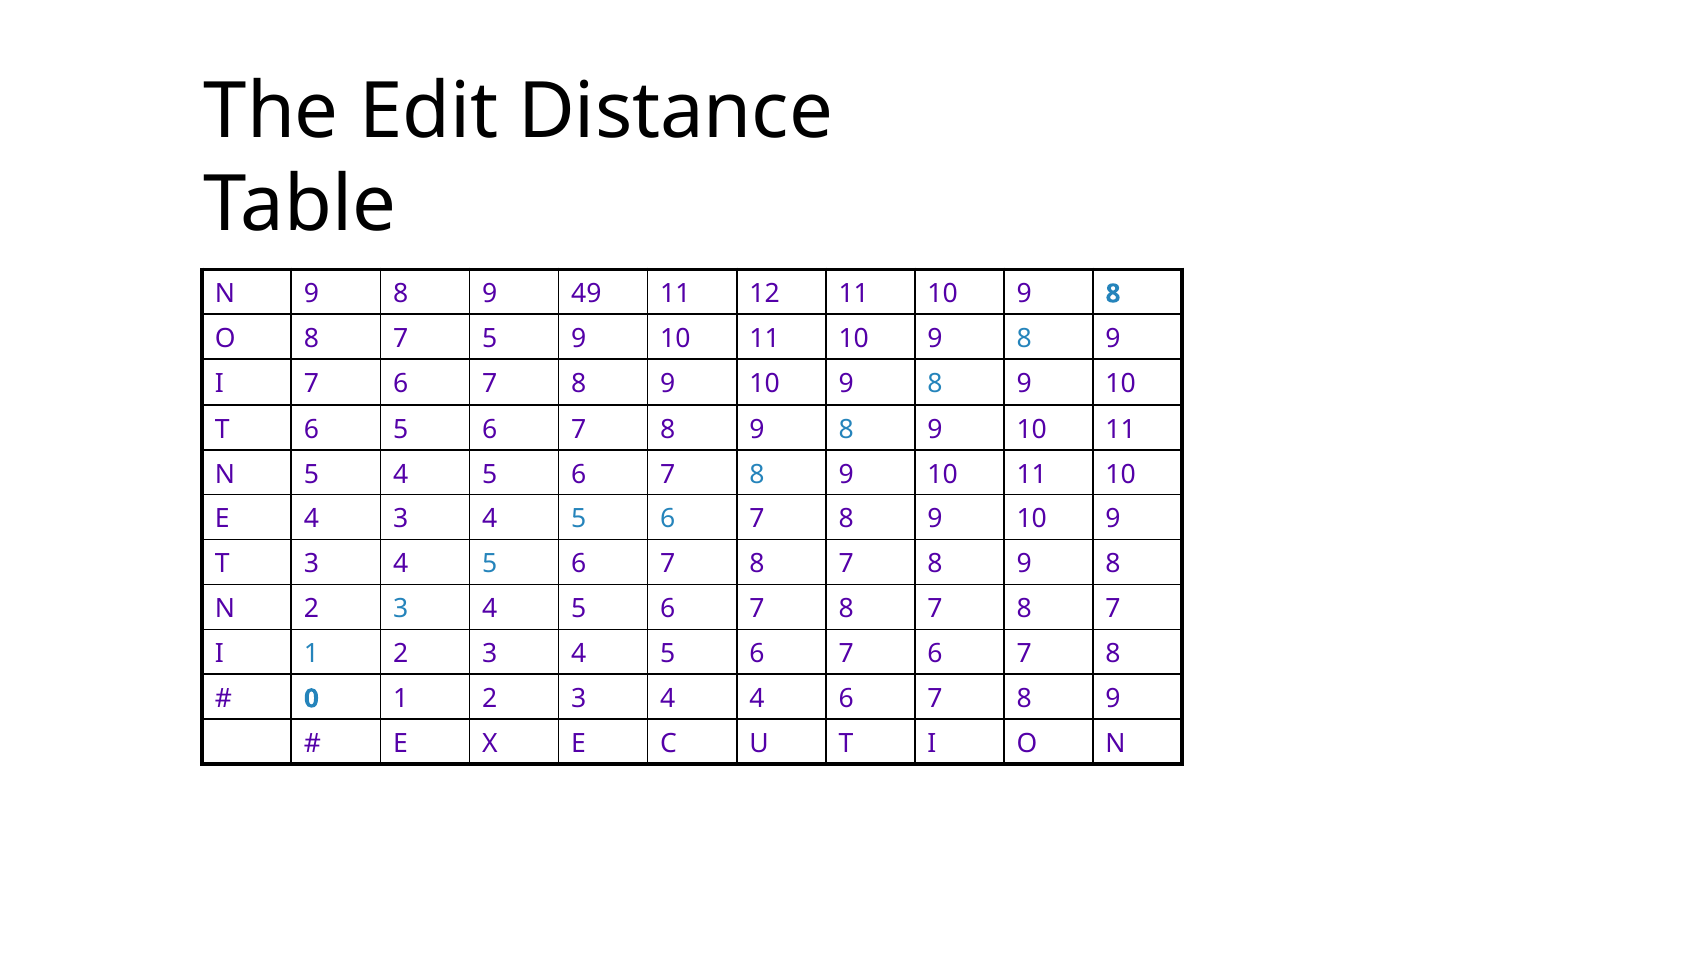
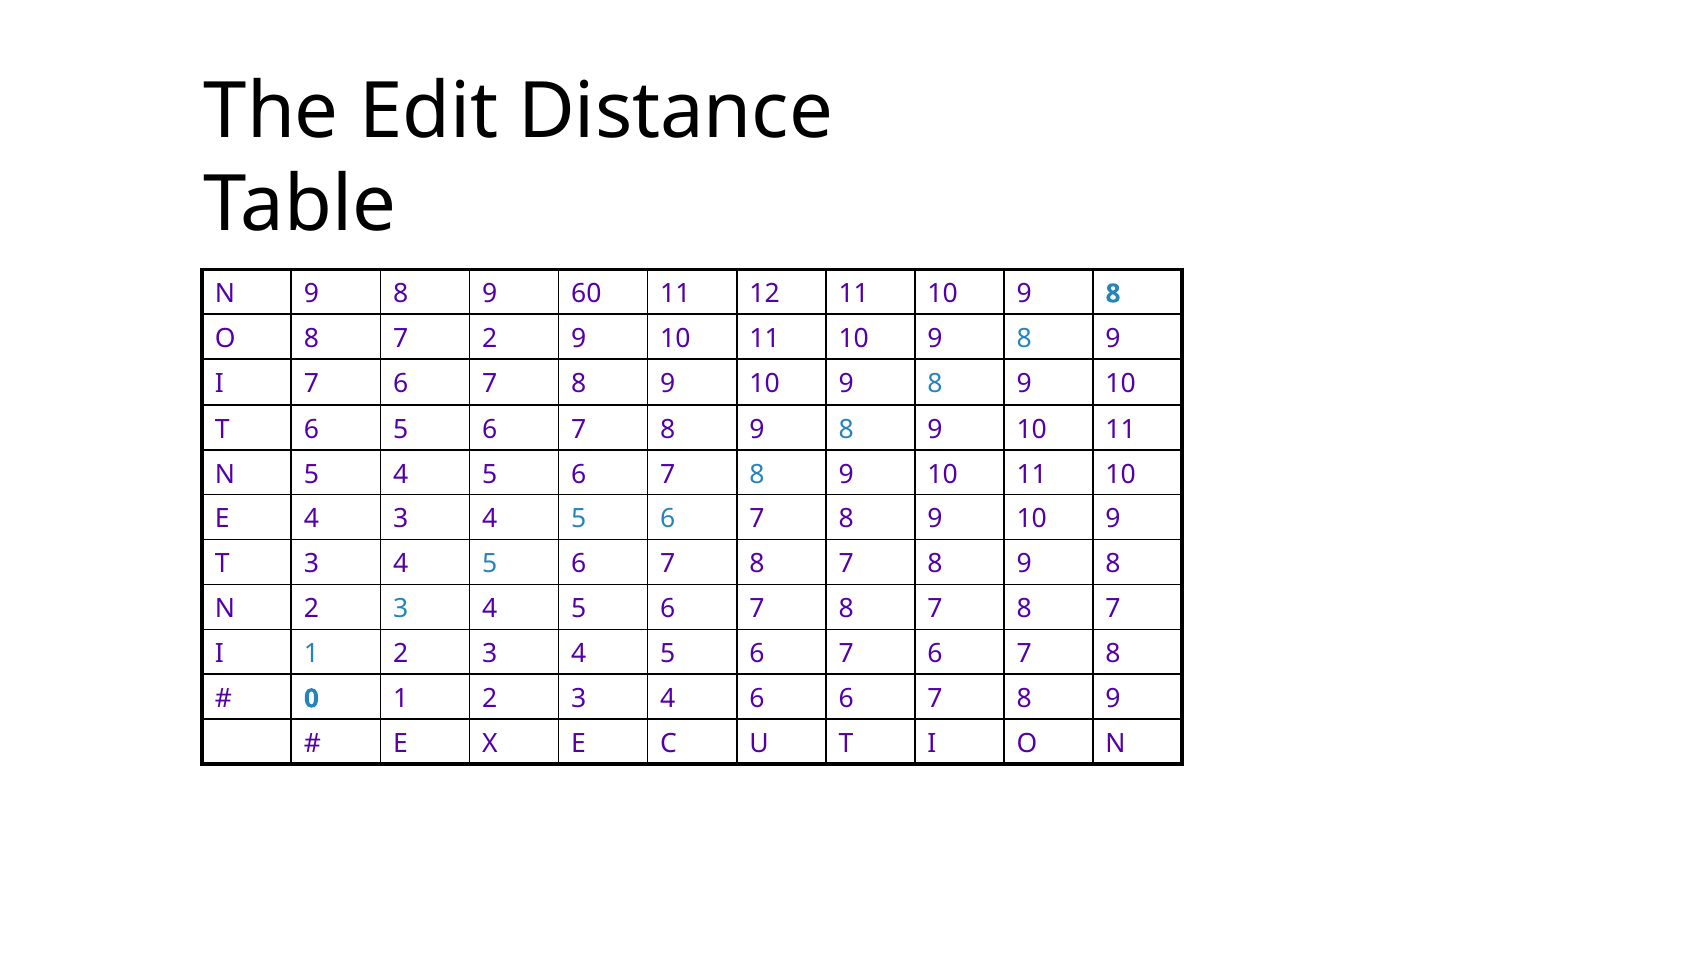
49: 49 -> 60
7 5: 5 -> 2
4 4: 4 -> 6
